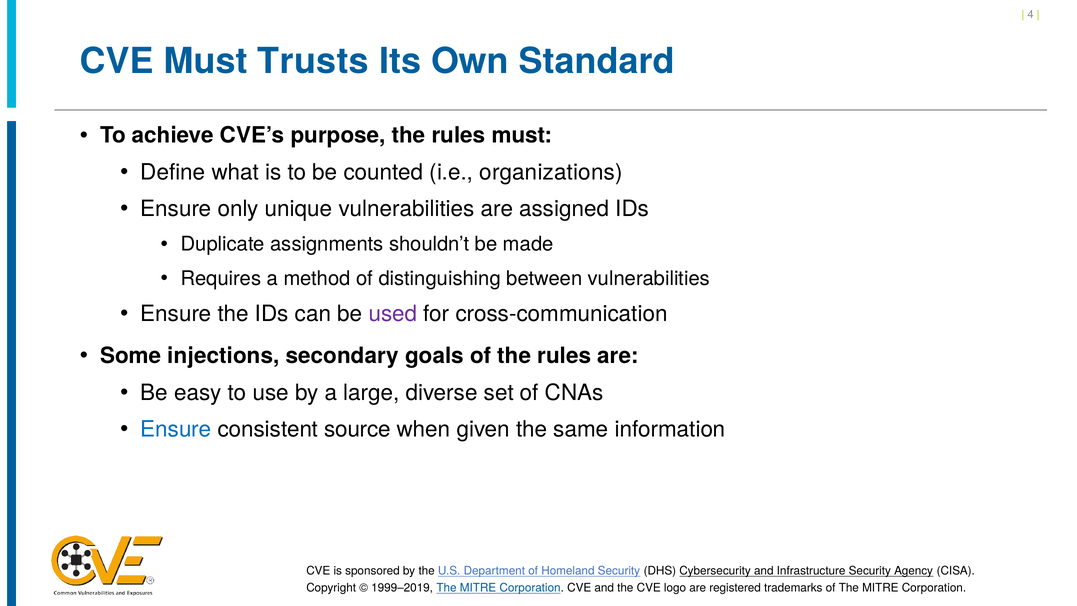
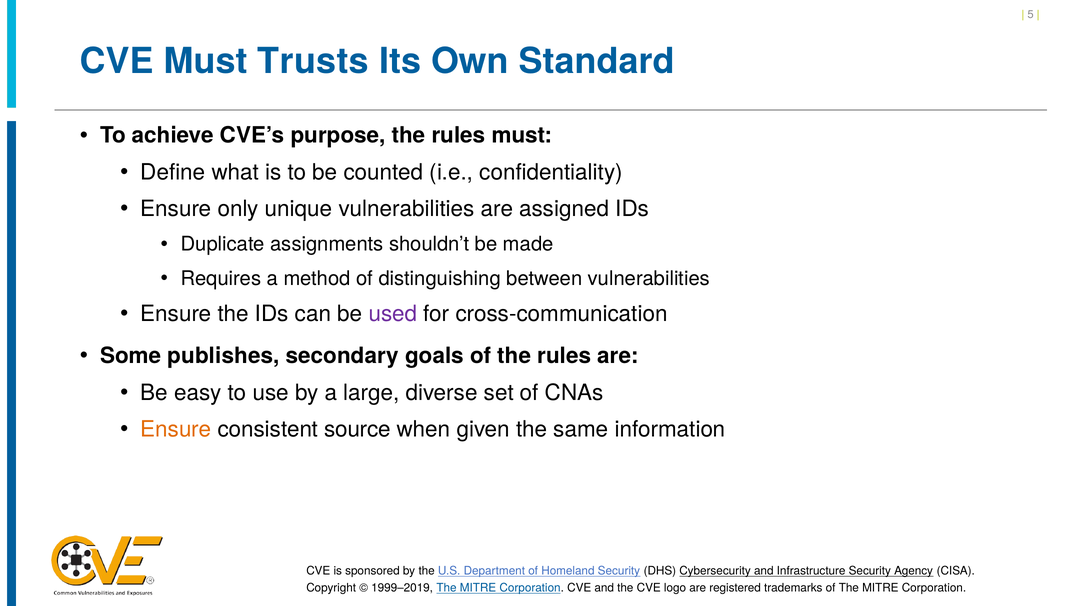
4: 4 -> 5
organizations: organizations -> confidentiality
injections: injections -> publishes
Ensure at (176, 429) colour: blue -> orange
